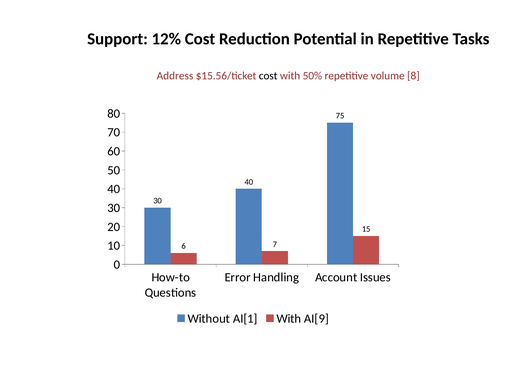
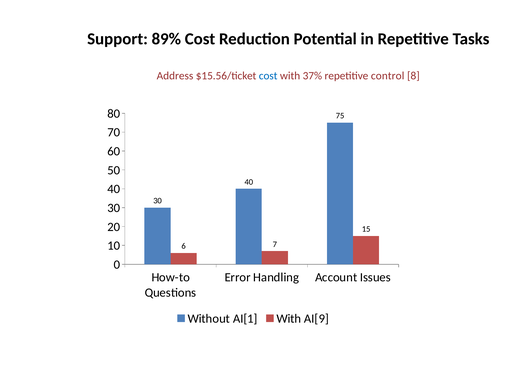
12%: 12% -> 89%
cost at (268, 76) colour: black -> blue
50%: 50% -> 37%
volume: volume -> control
